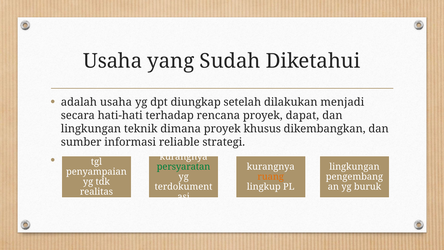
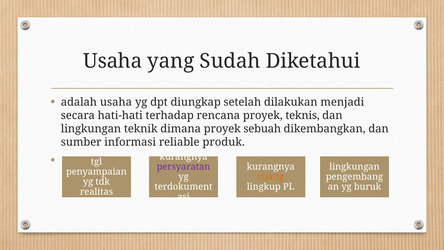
dapat: dapat -> teknis
khusus: khusus -> sebuah
strategi: strategi -> produk
persyaratan colour: green -> purple
